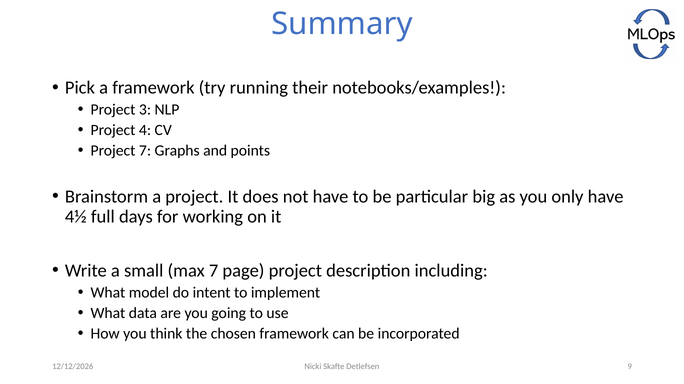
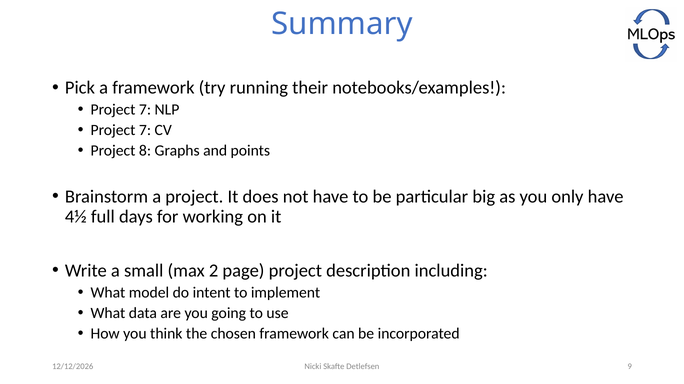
3 at (145, 110): 3 -> 7
4 at (145, 130): 4 -> 7
Project 7: 7 -> 8
max 7: 7 -> 2
